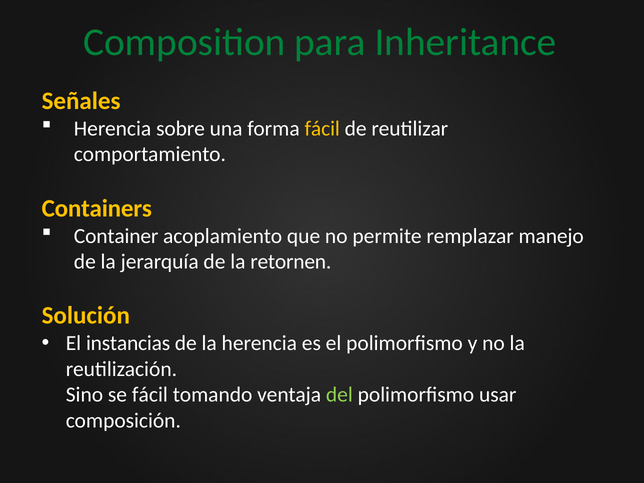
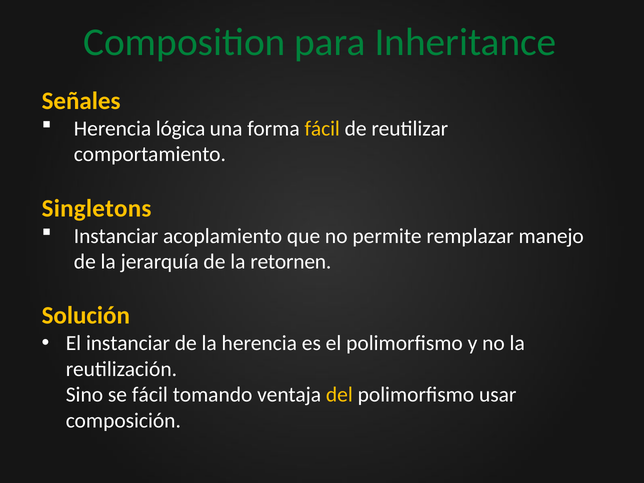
sobre: sobre -> lógica
Containers: Containers -> Singletons
Container at (116, 236): Container -> Instanciar
El instancias: instancias -> instanciar
del colour: light green -> yellow
